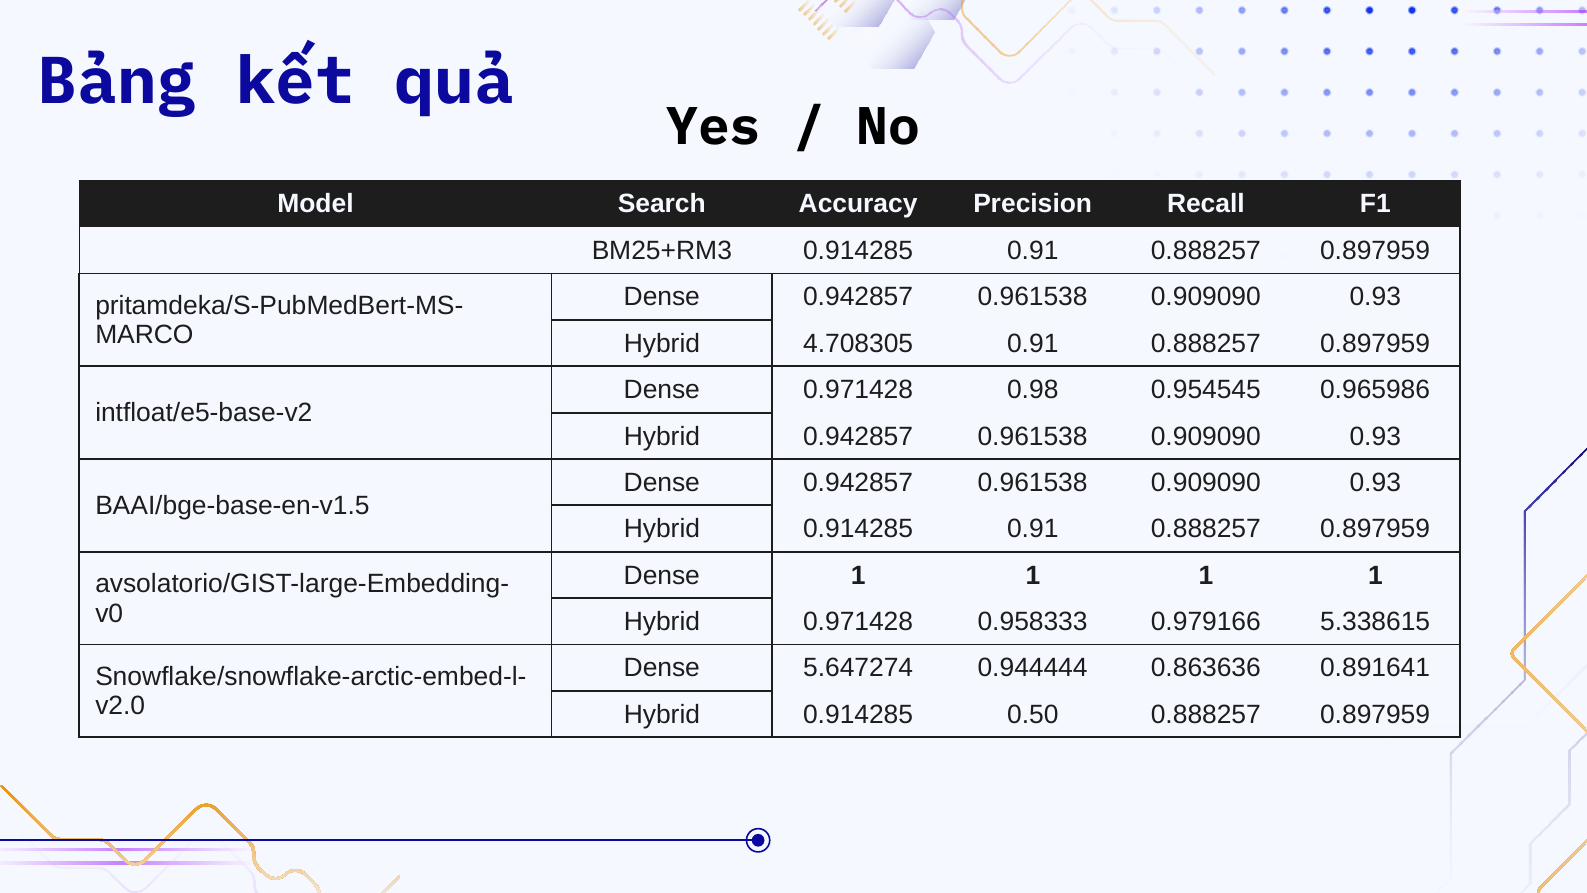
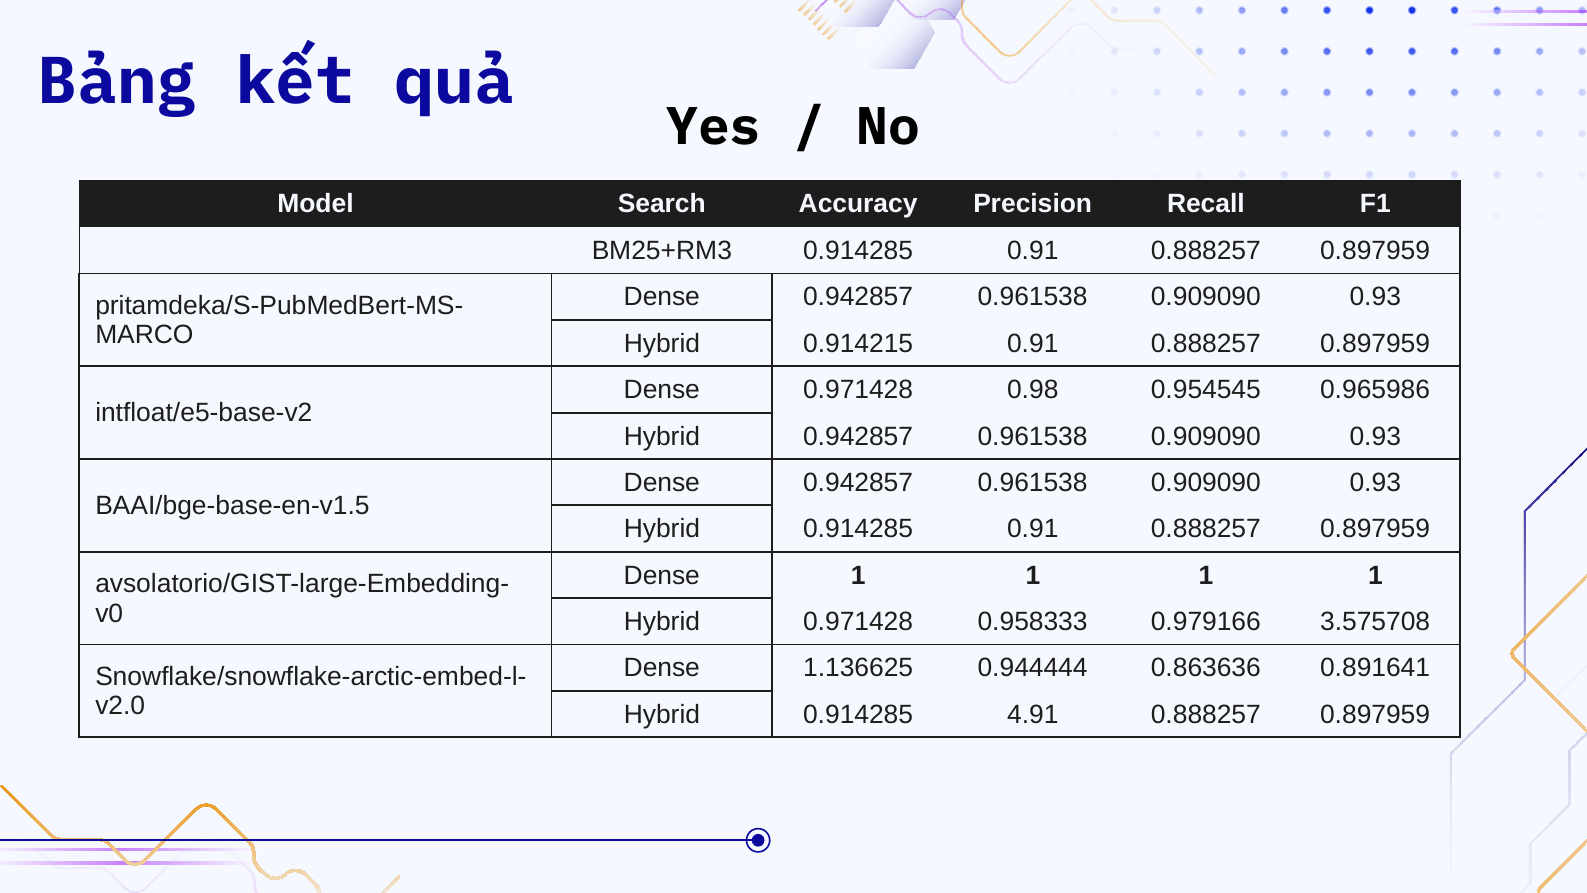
4.708305: 4.708305 -> 0.914215
5.338615: 5.338615 -> 3.575708
5.647274: 5.647274 -> 1.136625
0.50: 0.50 -> 4.91
